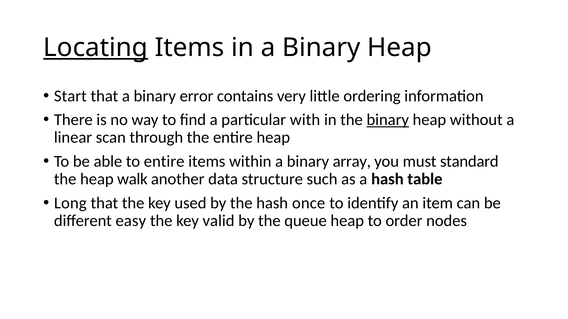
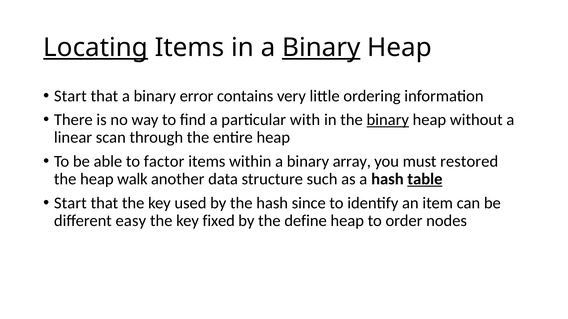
Binary at (321, 48) underline: none -> present
to entire: entire -> factor
standard: standard -> restored
table underline: none -> present
Long at (70, 203): Long -> Start
once: once -> since
valid: valid -> fixed
queue: queue -> define
